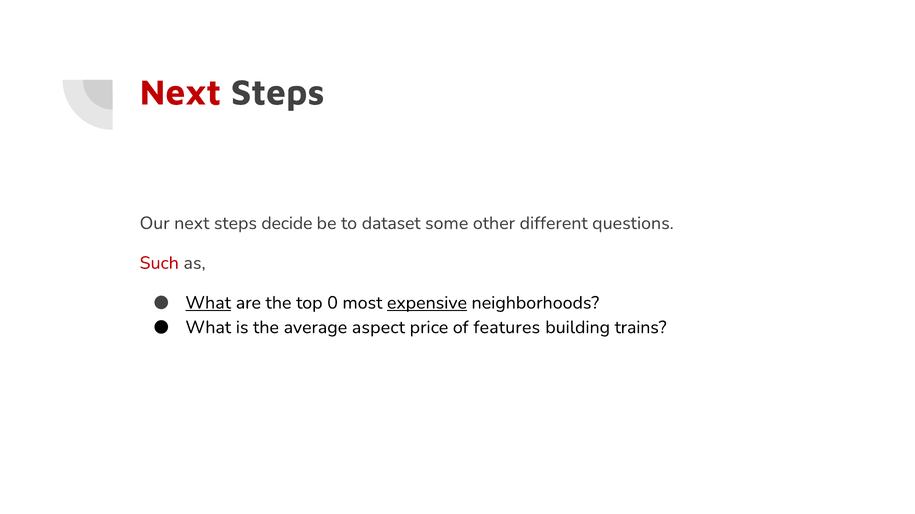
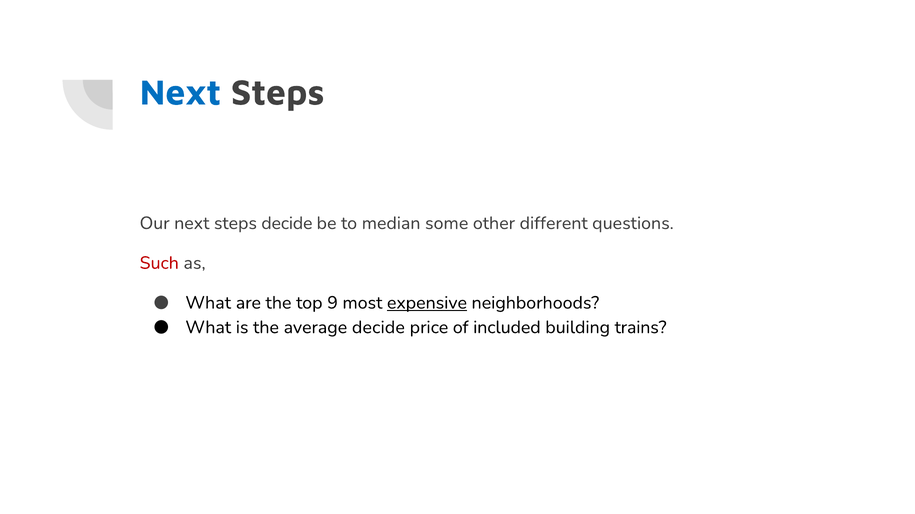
Next at (180, 93) colour: red -> blue
dataset: dataset -> median
What at (208, 303) underline: present -> none
0: 0 -> 9
average aspect: aspect -> decide
features: features -> included
